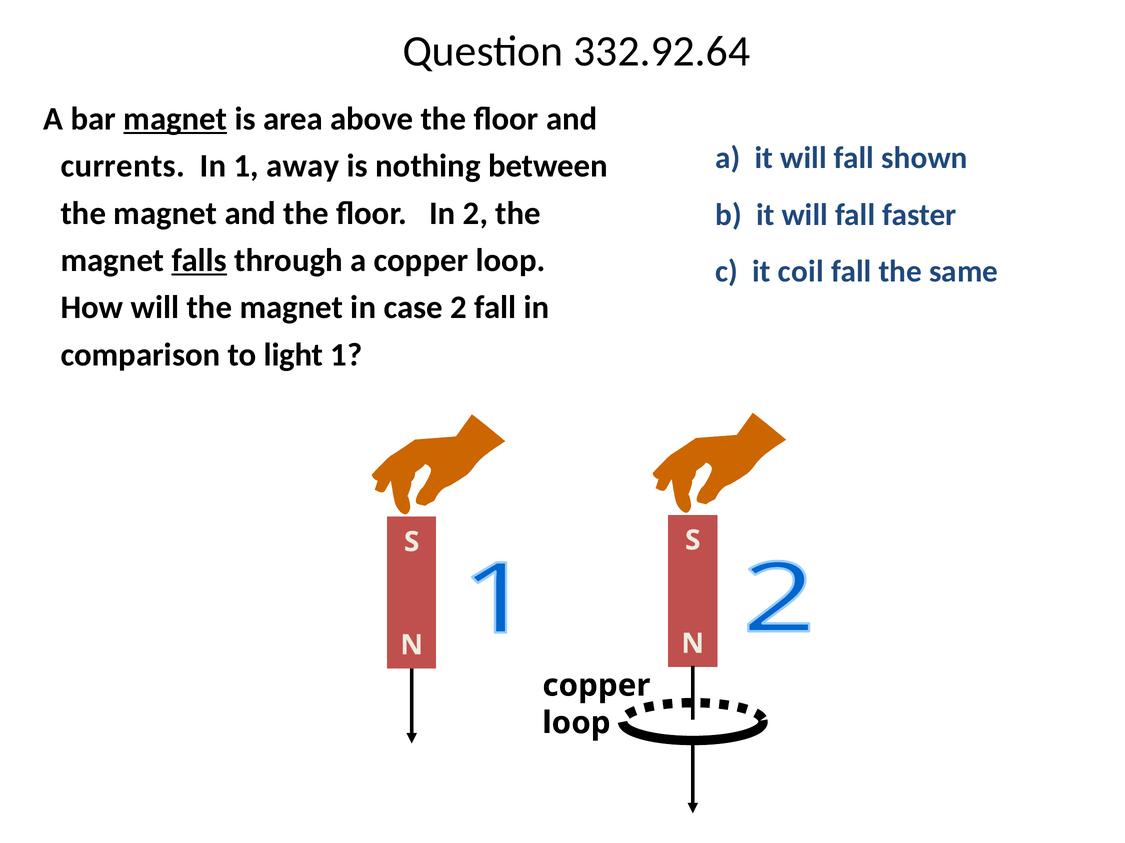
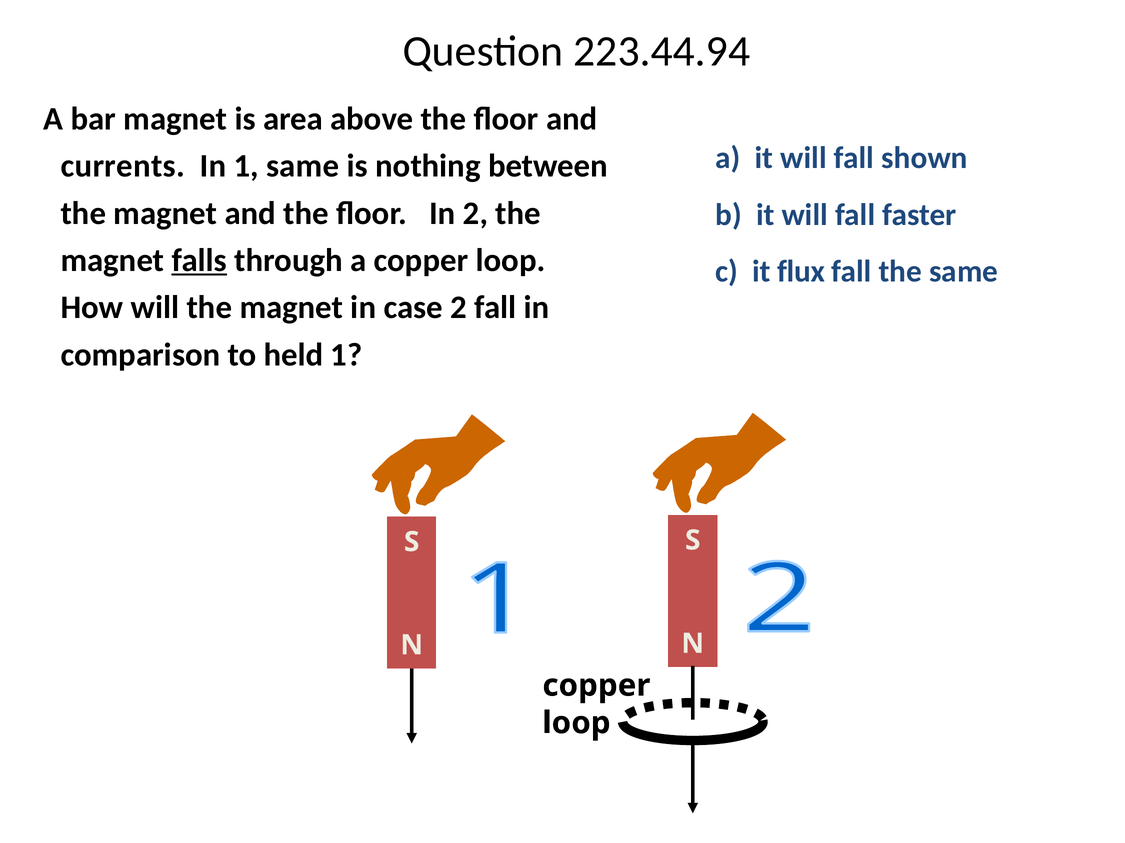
332.92.64: 332.92.64 -> 223.44.94
magnet at (175, 119) underline: present -> none
1 away: away -> same
coil: coil -> flux
light: light -> held
